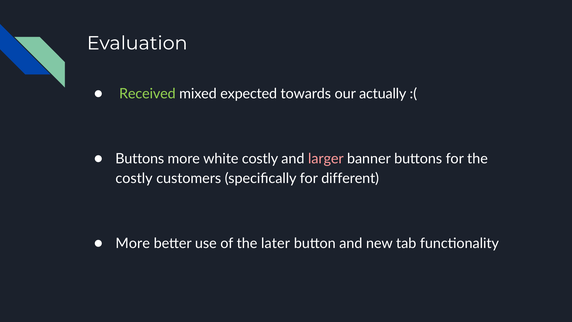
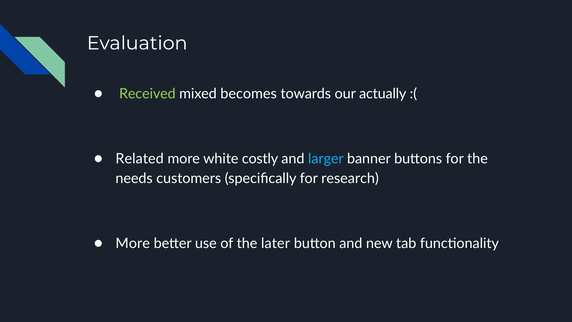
expected: expected -> becomes
Buttons at (140, 159): Buttons -> Related
larger colour: pink -> light blue
costly at (134, 178): costly -> needs
different: different -> research
